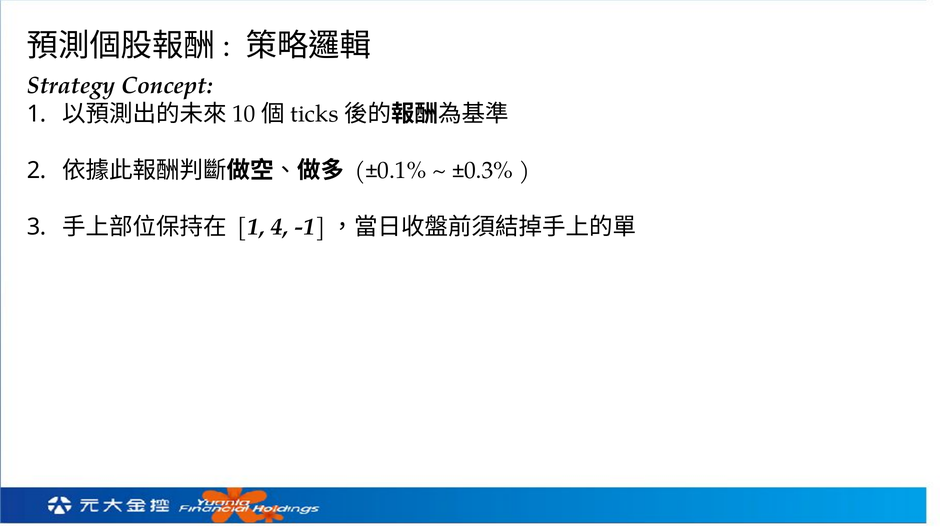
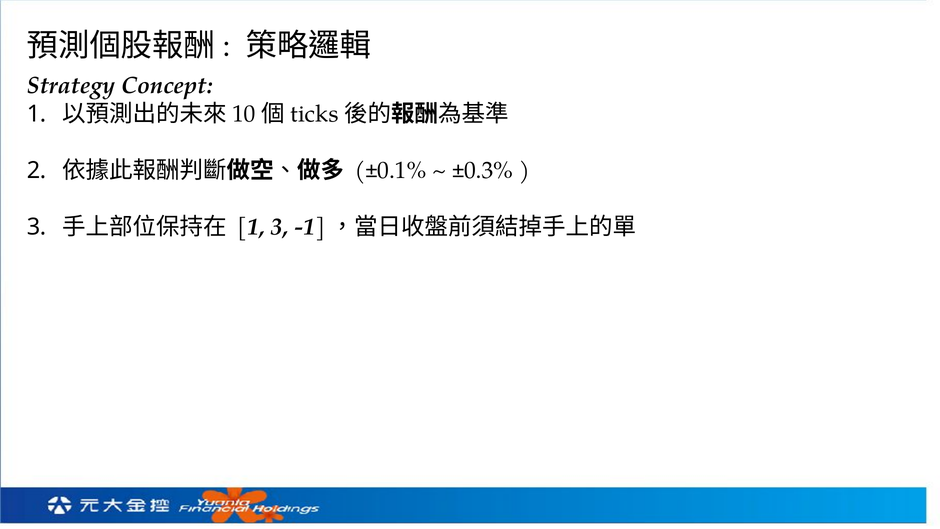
1 4: 4 -> 3
